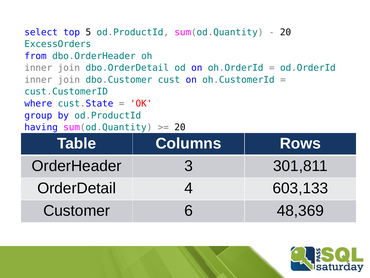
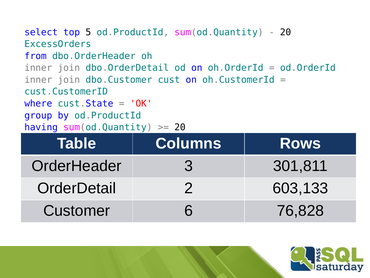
4: 4 -> 2
48,369: 48,369 -> 76,828
